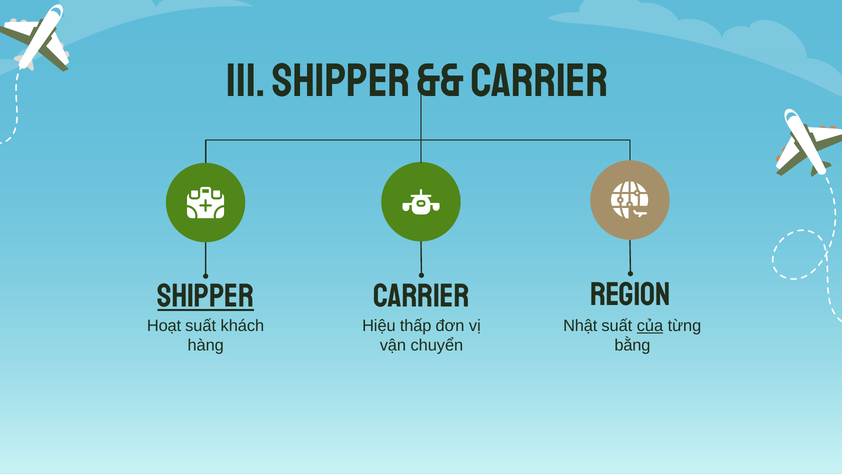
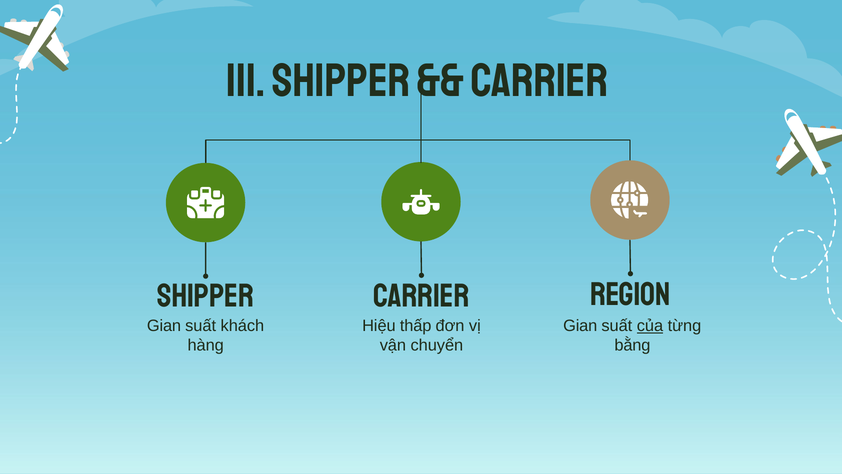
Shipper at (206, 296) underline: present -> none
Hoạt at (164, 326): Hoạt -> Gian
Nhật at (580, 326): Nhật -> Gian
